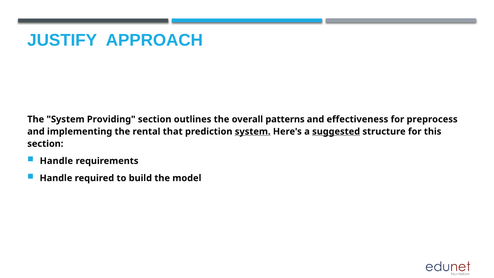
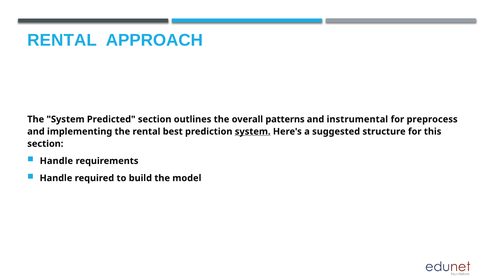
JUSTIFY at (62, 40): JUSTIFY -> RENTAL
Providing: Providing -> Predicted
effectiveness: effectiveness -> instrumental
that: that -> best
suggested underline: present -> none
